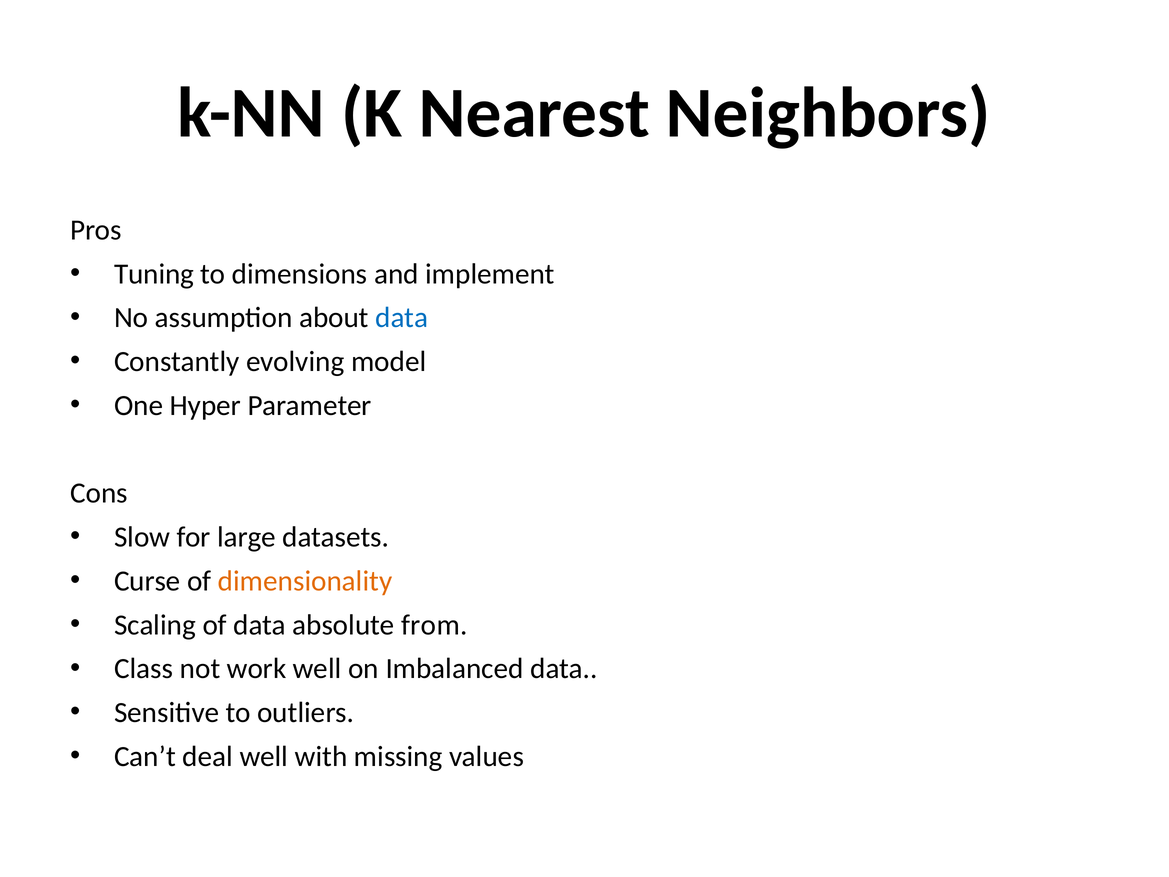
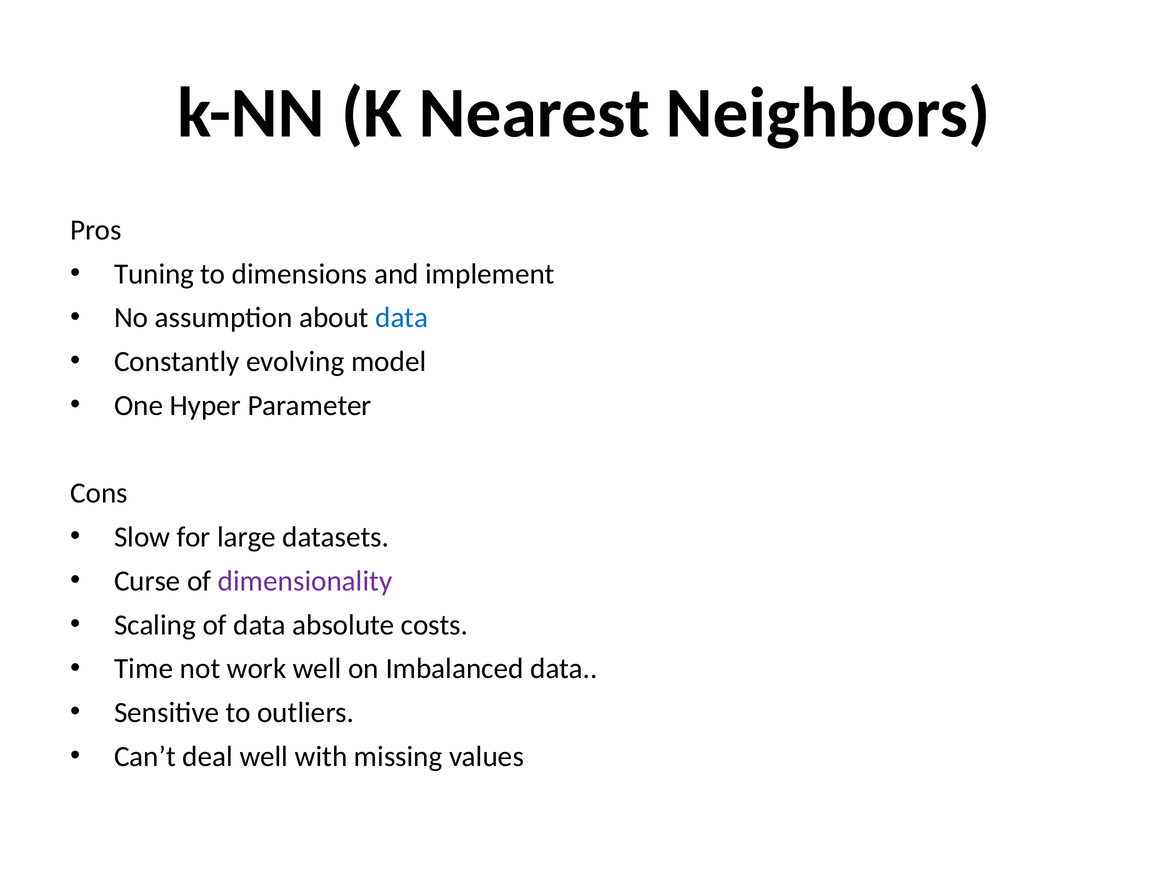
dimensionality colour: orange -> purple
from: from -> costs
Class: Class -> Time
